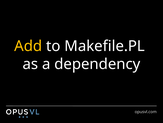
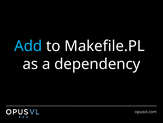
Add colour: yellow -> light blue
